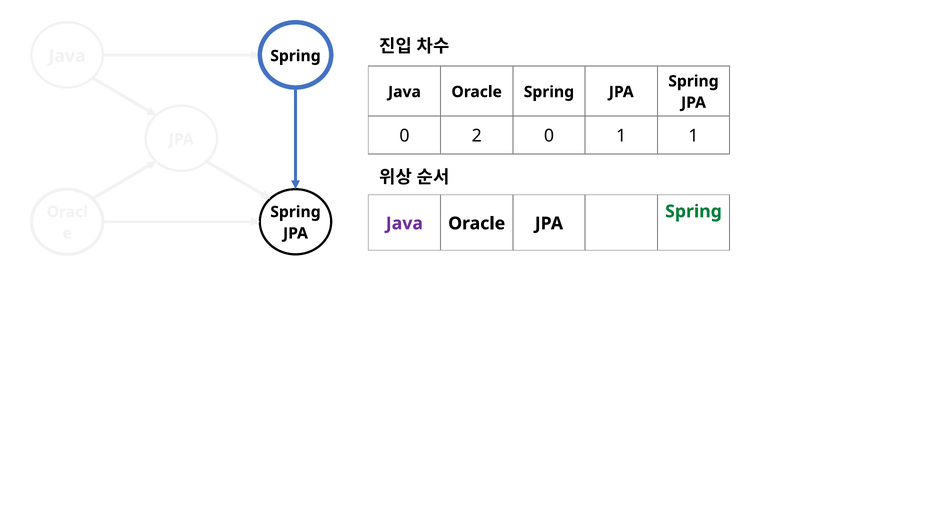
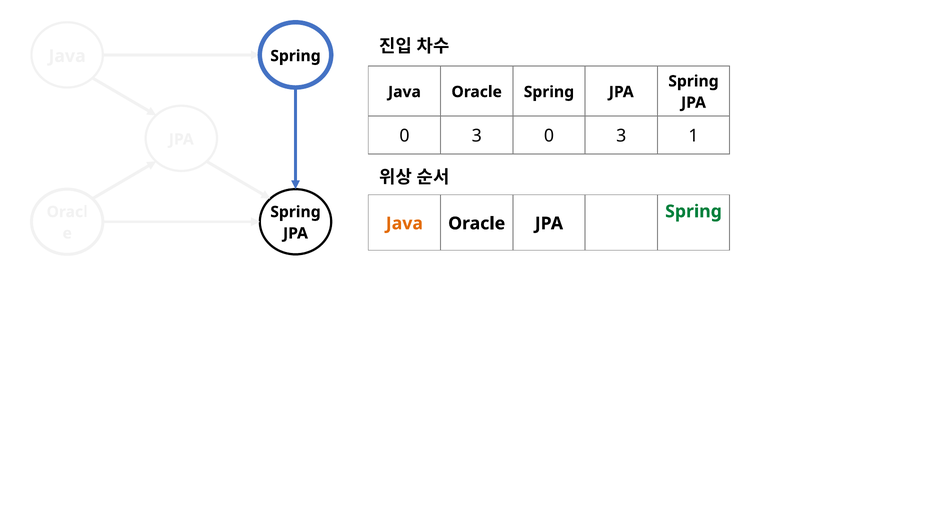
2 at (477, 136): 2 -> 3
1 at (621, 136): 1 -> 3
Java at (404, 223) colour: purple -> orange
